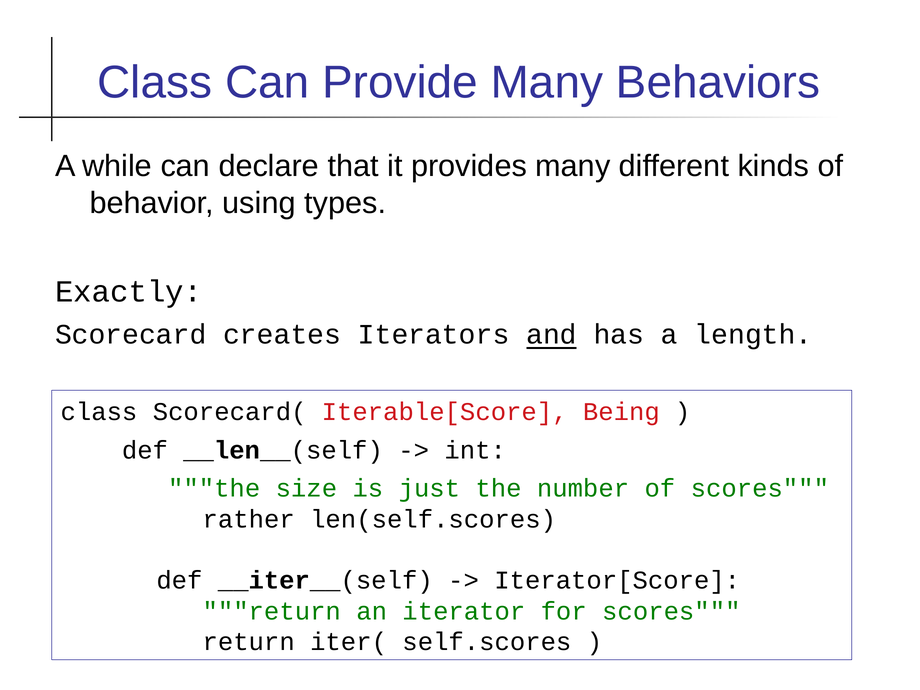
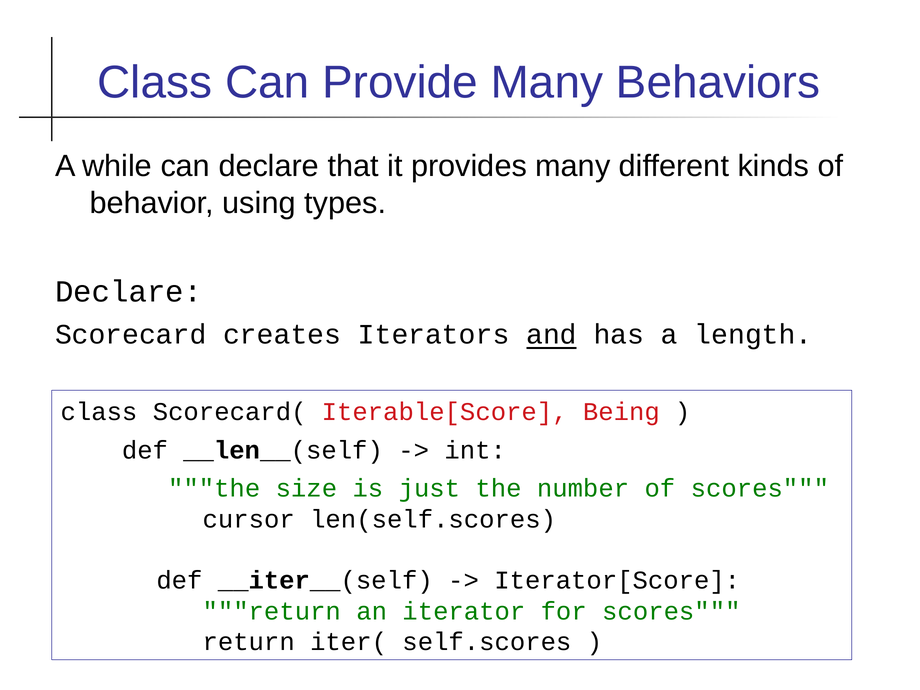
Exactly at (129, 292): Exactly -> Declare
rather: rather -> cursor
